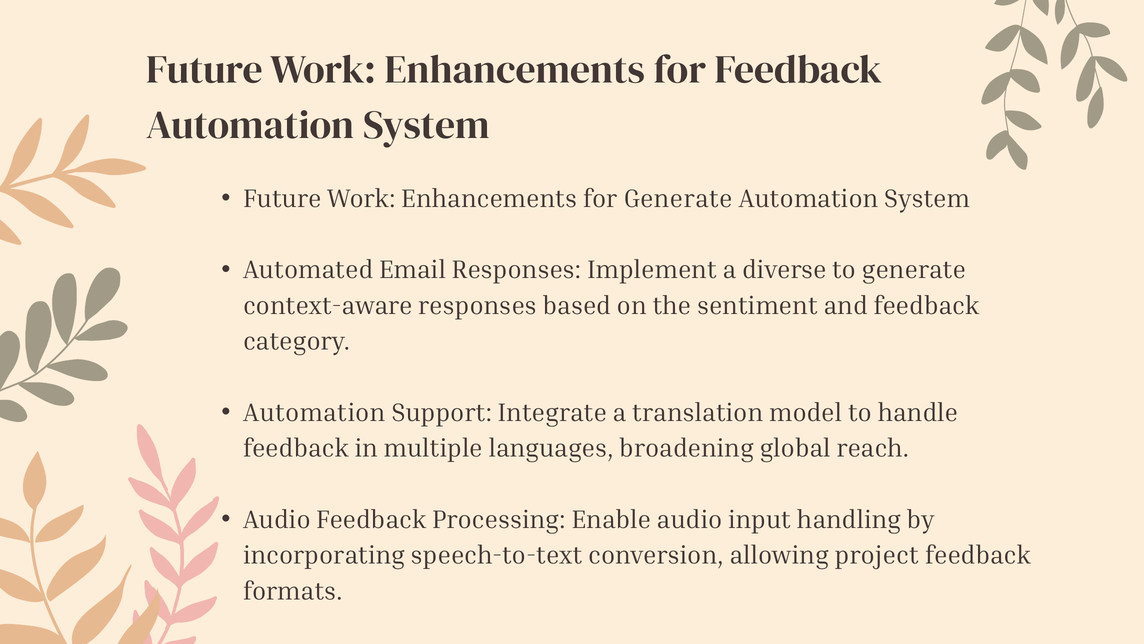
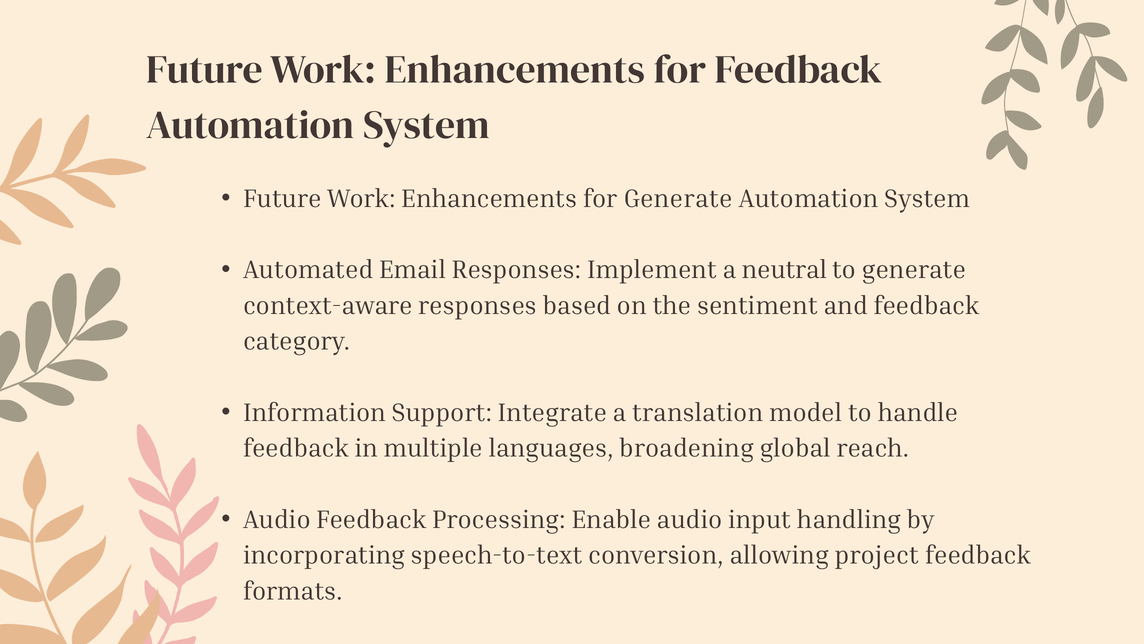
diverse: diverse -> neutral
Automation at (314, 412): Automation -> Information
